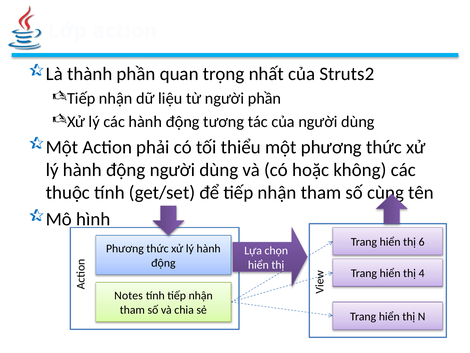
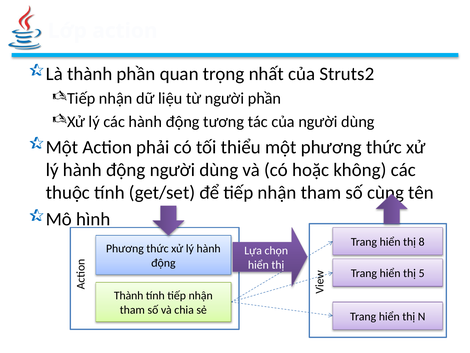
6: 6 -> 8
4: 4 -> 5
Notes at (129, 295): Notes -> Thành
